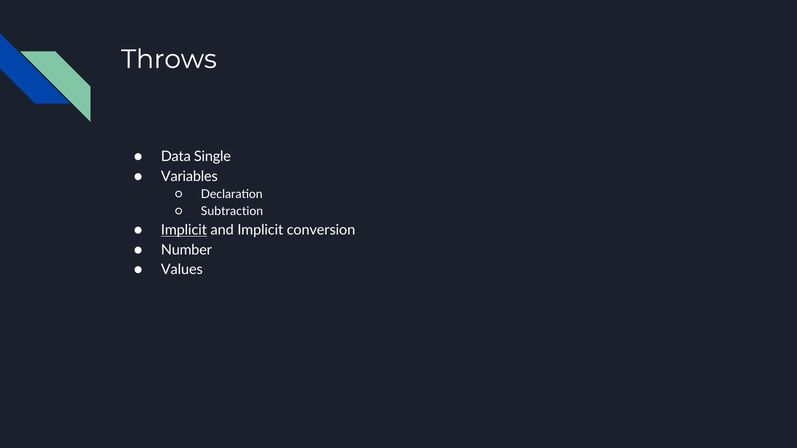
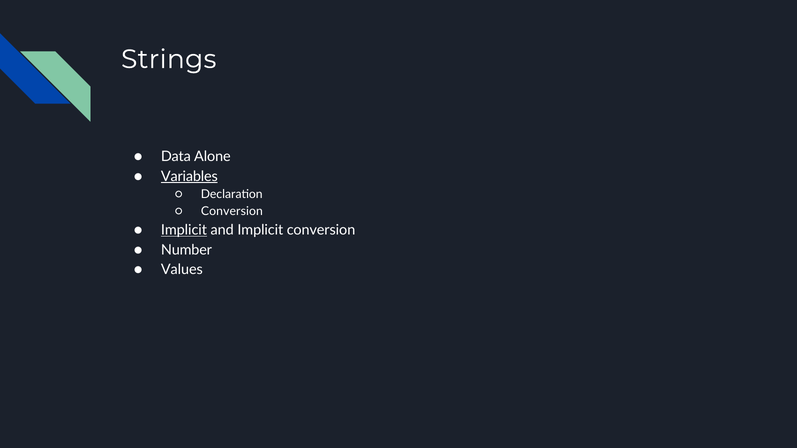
Throws: Throws -> Strings
Single: Single -> Alone
Variables underline: none -> present
Subtraction at (232, 211): Subtraction -> Conversion
